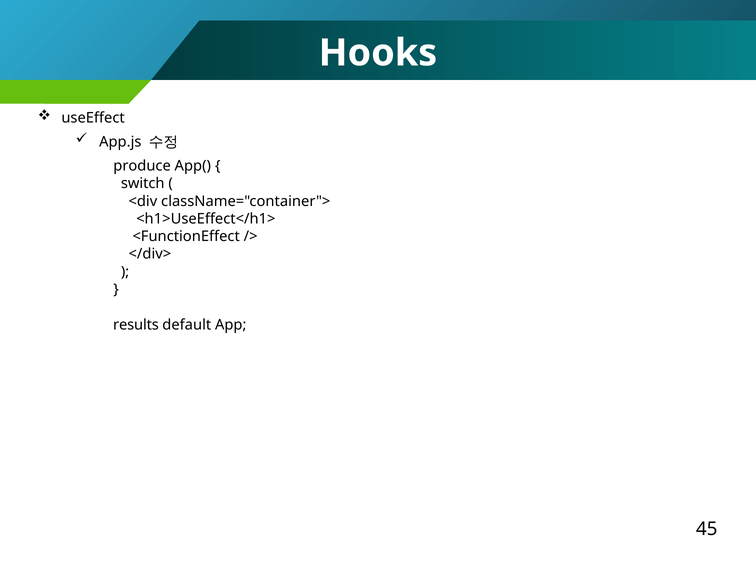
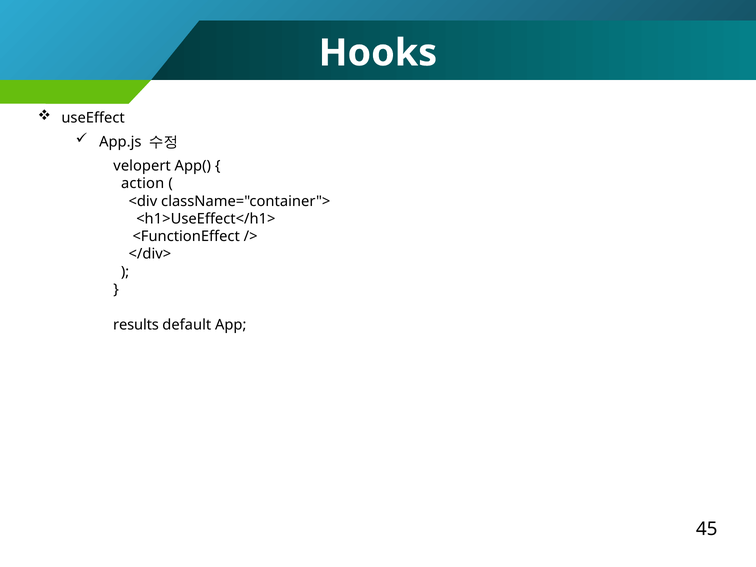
produce: produce -> velopert
switch: switch -> action
